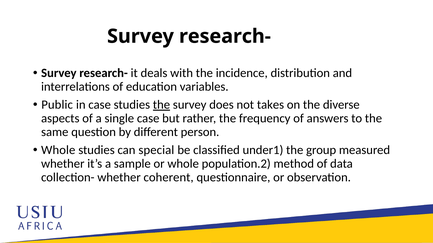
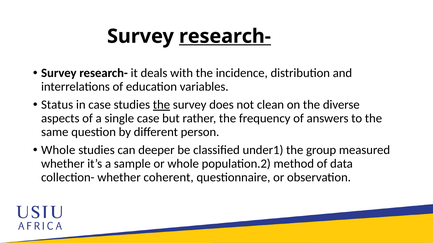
research- at (225, 36) underline: none -> present
Public: Public -> Status
takes: takes -> clean
special: special -> deeper
